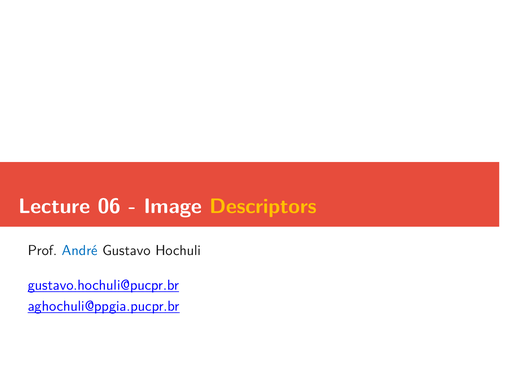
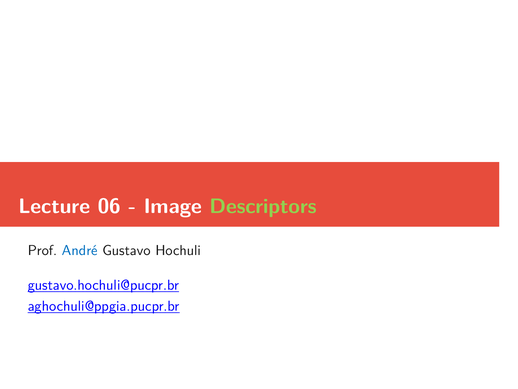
Descriptors colour: yellow -> light green
